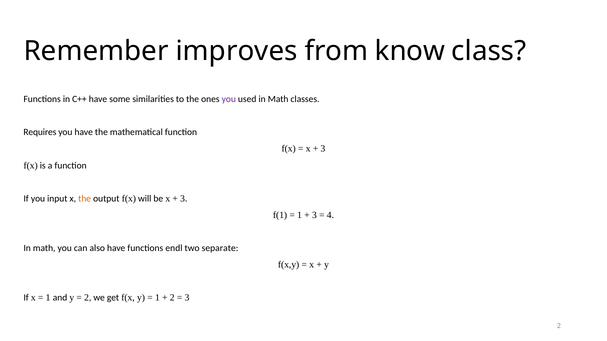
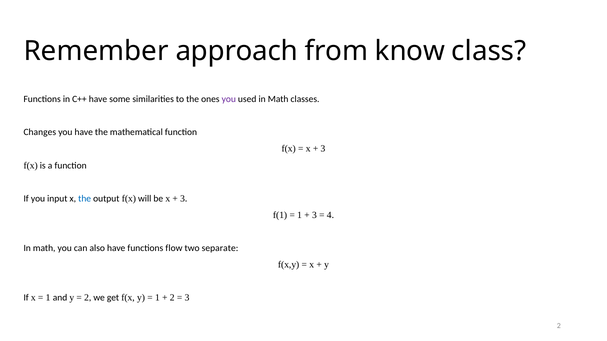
improves: improves -> approach
Requires: Requires -> Changes
the at (85, 199) colour: orange -> blue
endl: endl -> flow
